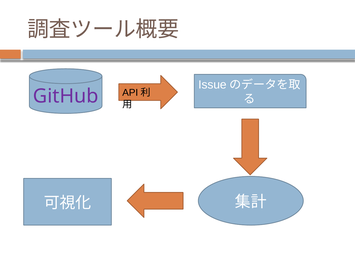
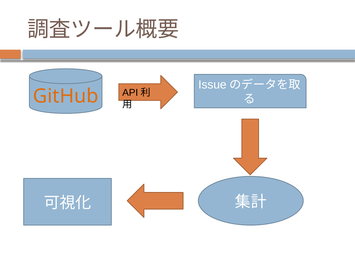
GitHub colour: purple -> orange
